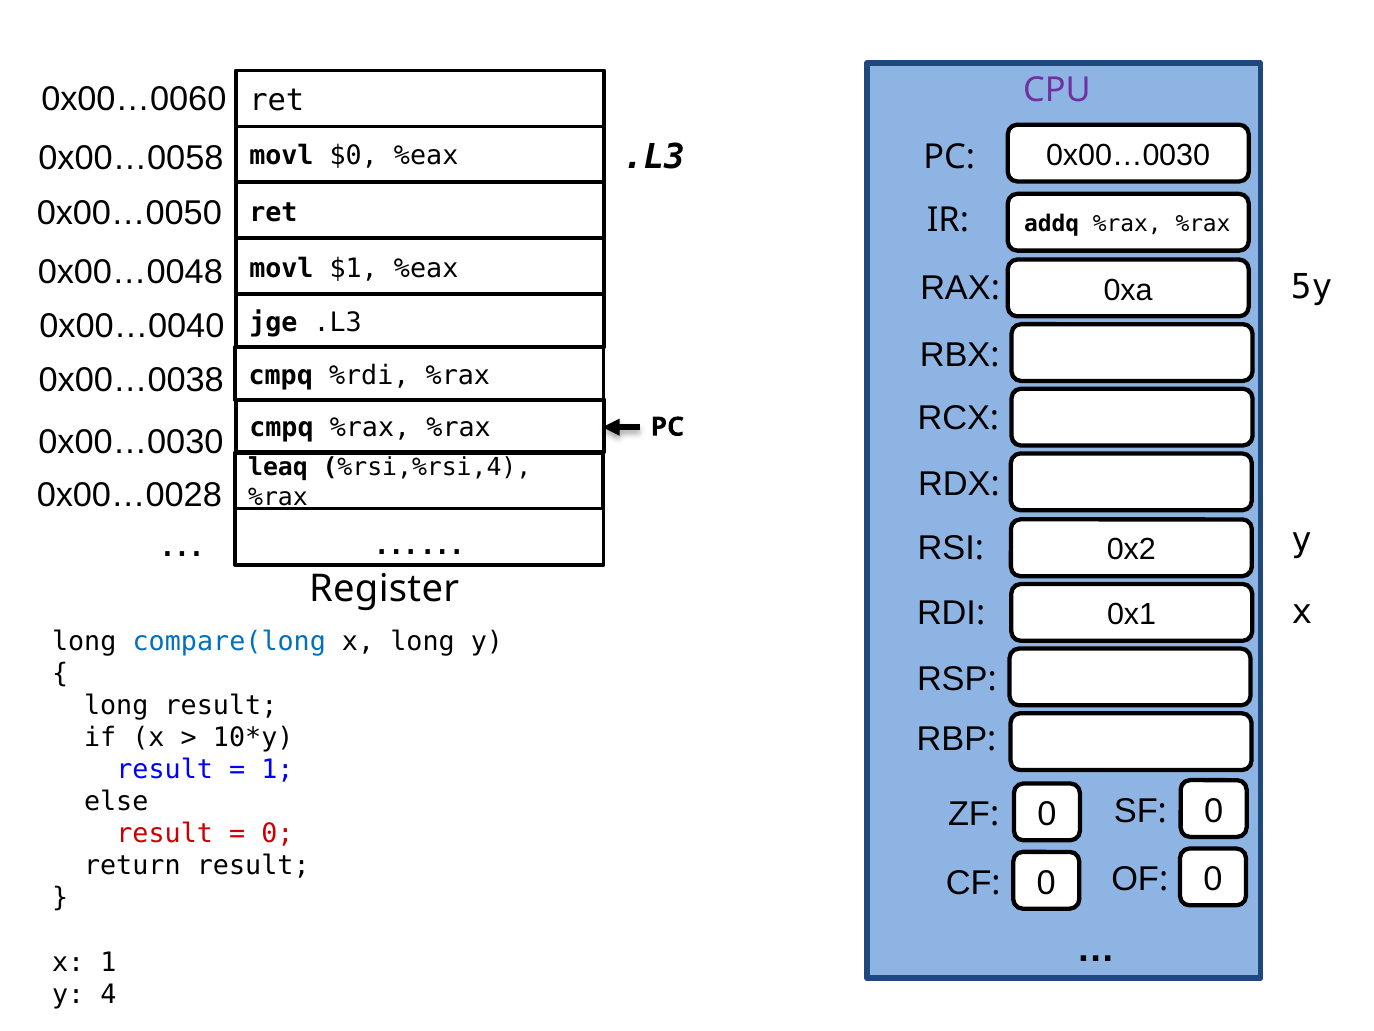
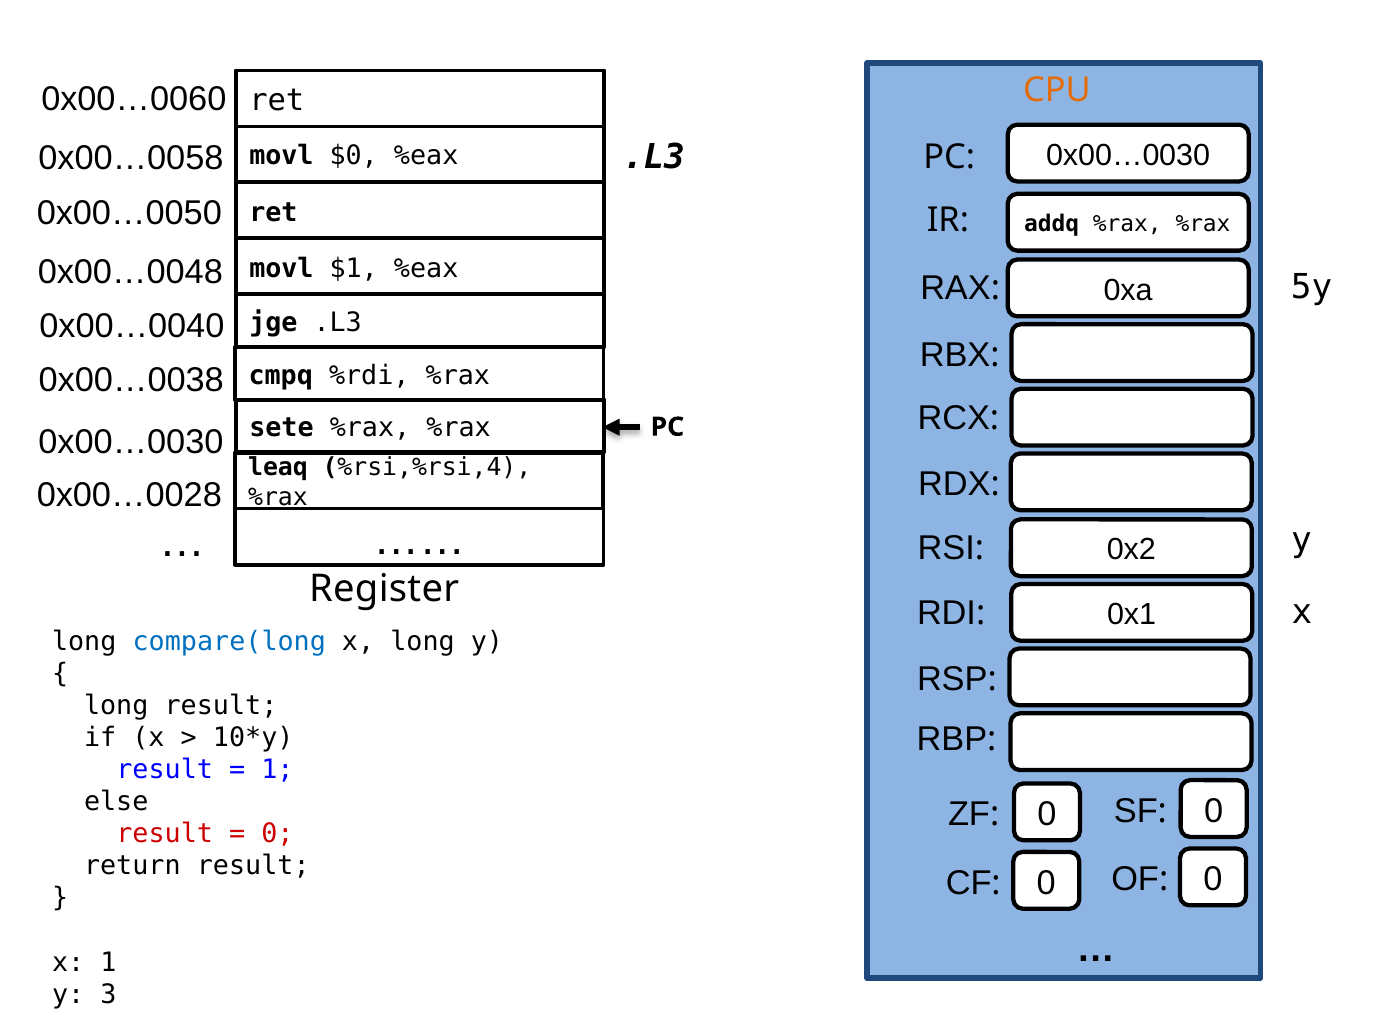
CPU colour: purple -> orange
cmpq at (281, 428): cmpq -> sete
4: 4 -> 3
